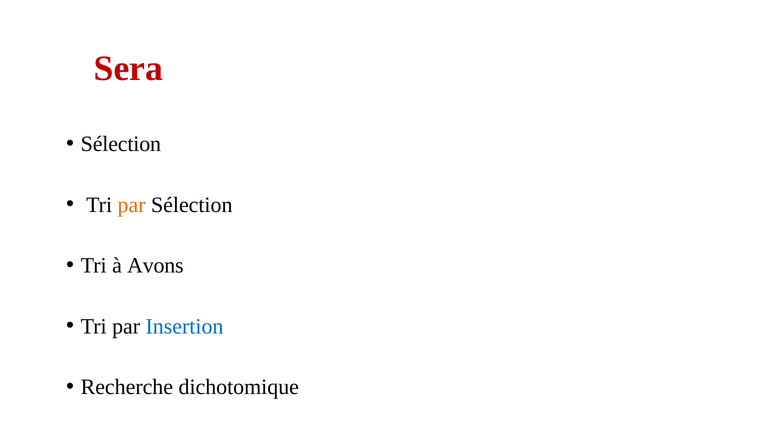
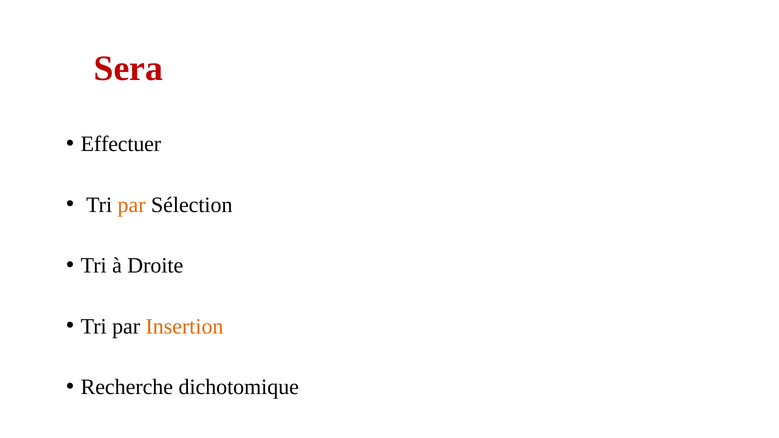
Sélection at (121, 144): Sélection -> Effectuer
Avons: Avons -> Droite
Insertion colour: blue -> orange
